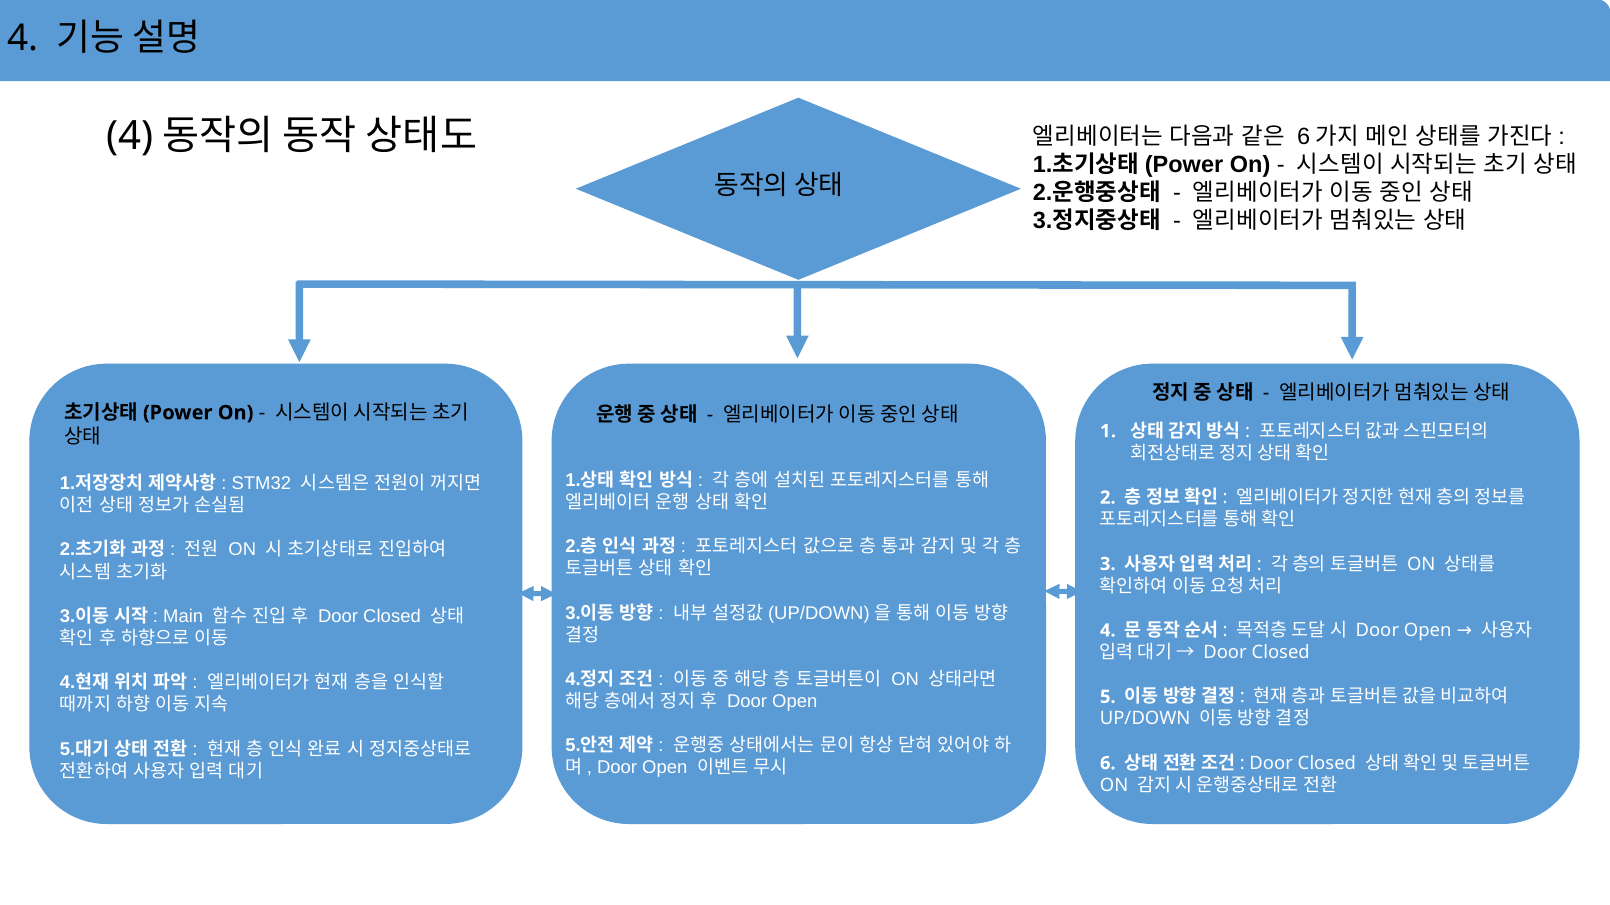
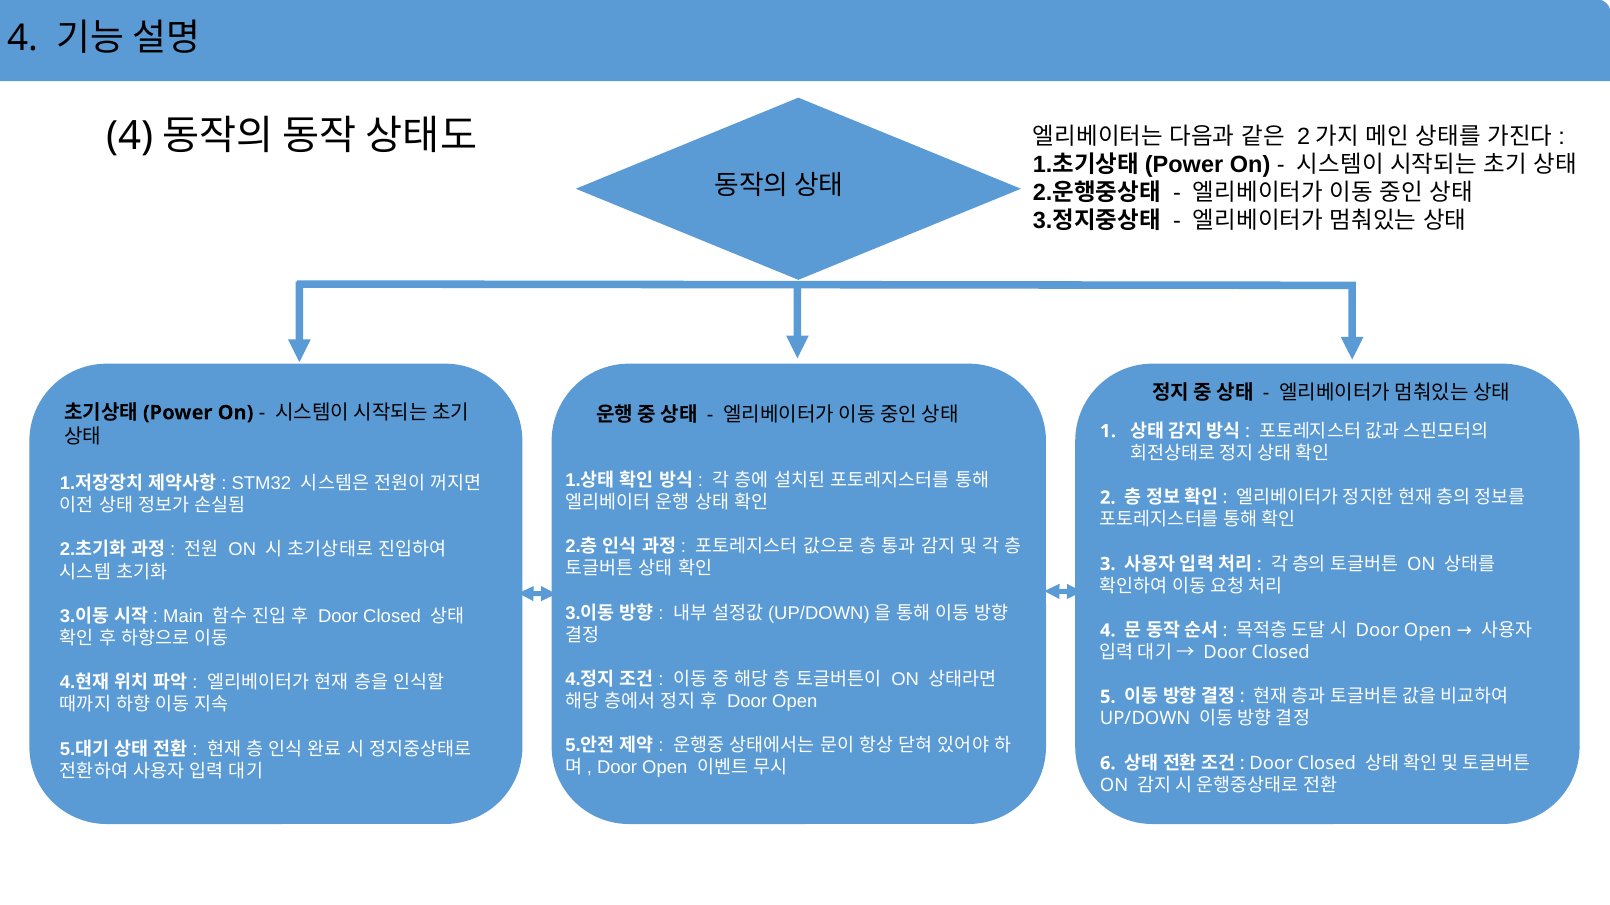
6 at (1304, 137): 6 -> 2
